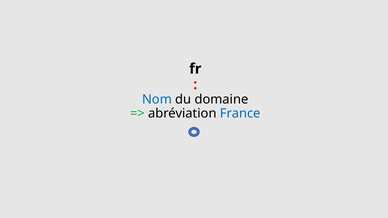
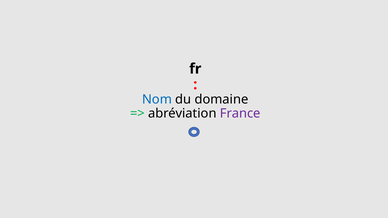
France colour: blue -> purple
